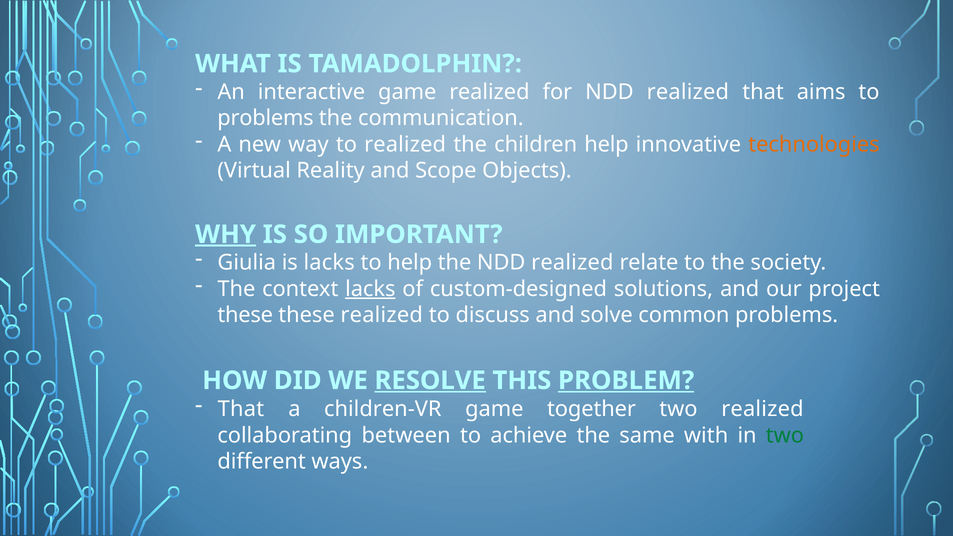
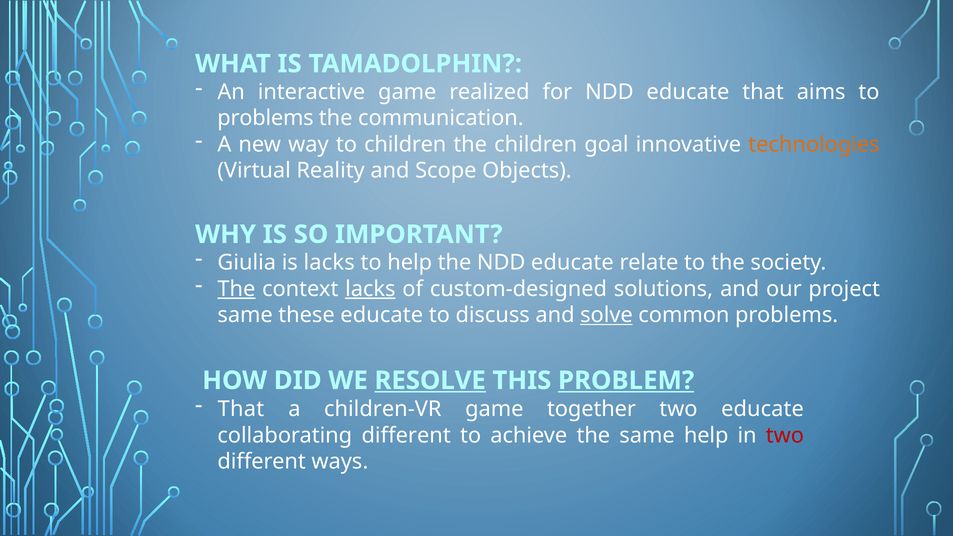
for NDD realized: realized -> educate
to realized: realized -> children
children help: help -> goal
WHY underline: present -> none
the NDD realized: realized -> educate
The at (236, 289) underline: none -> present
these at (245, 315): these -> same
these realized: realized -> educate
solve underline: none -> present
two realized: realized -> educate
collaborating between: between -> different
same with: with -> help
two at (785, 435) colour: green -> red
